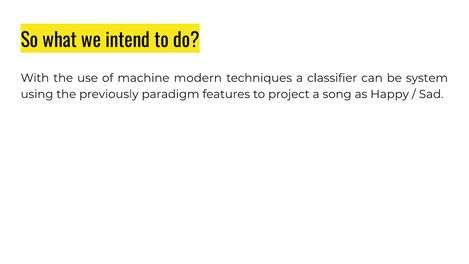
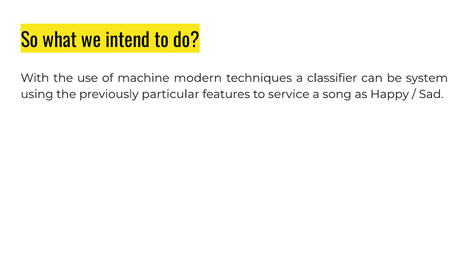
paradigm: paradigm -> particular
project: project -> service
